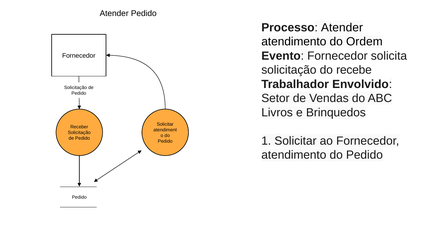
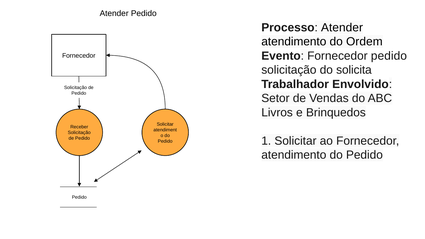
Fornecedor solicita: solicita -> pedido
recebe: recebe -> solicita
